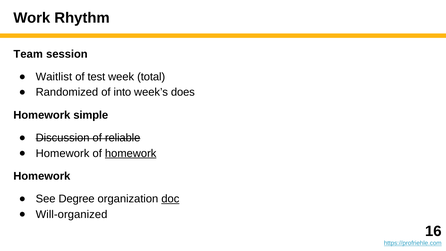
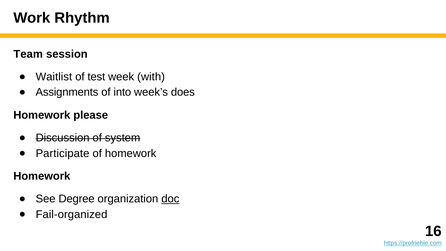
total: total -> with
Randomized: Randomized -> Assignments
simple: simple -> please
reliable: reliable -> system
Homework at (63, 153): Homework -> Participate
homework at (131, 153) underline: present -> none
Will-organized: Will-organized -> Fail-organized
